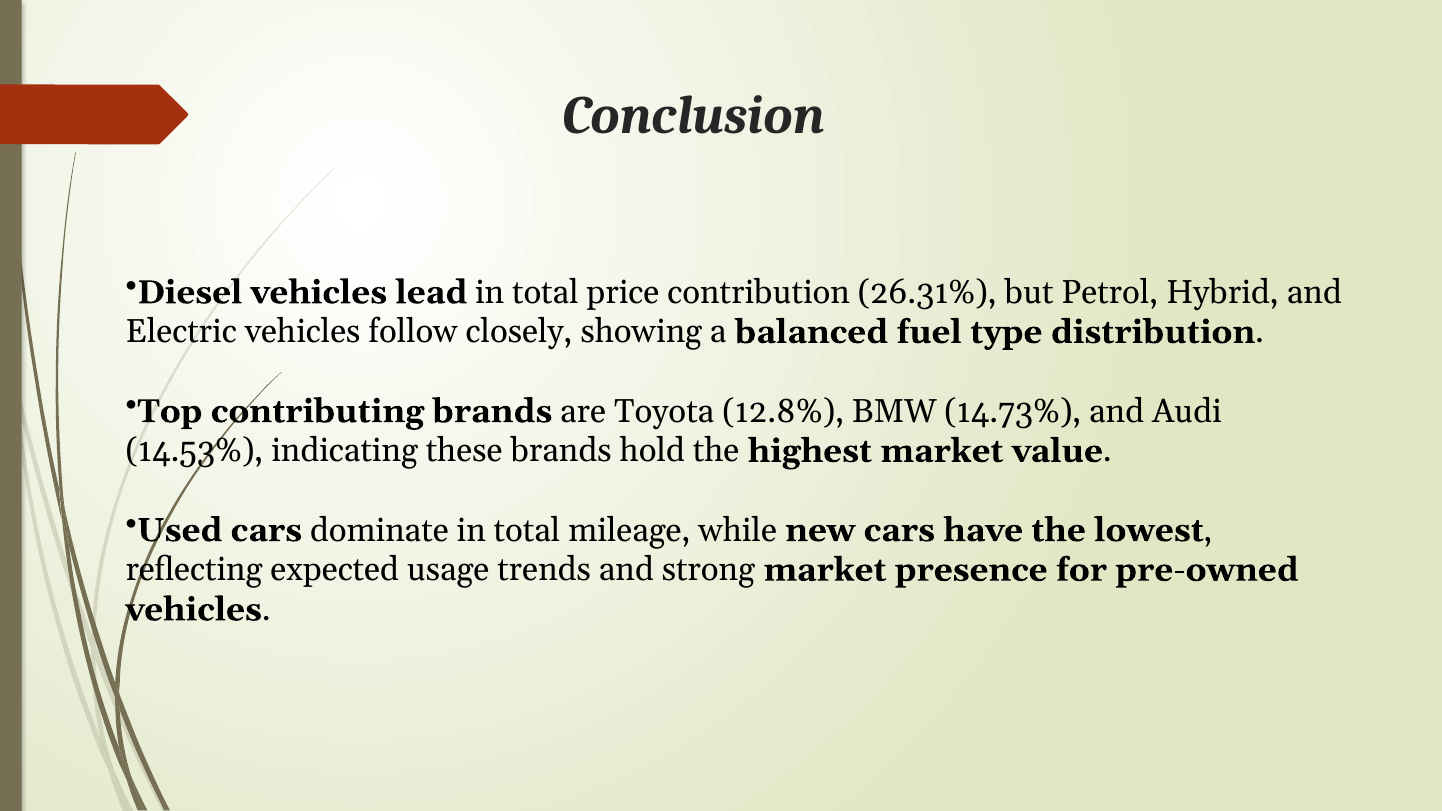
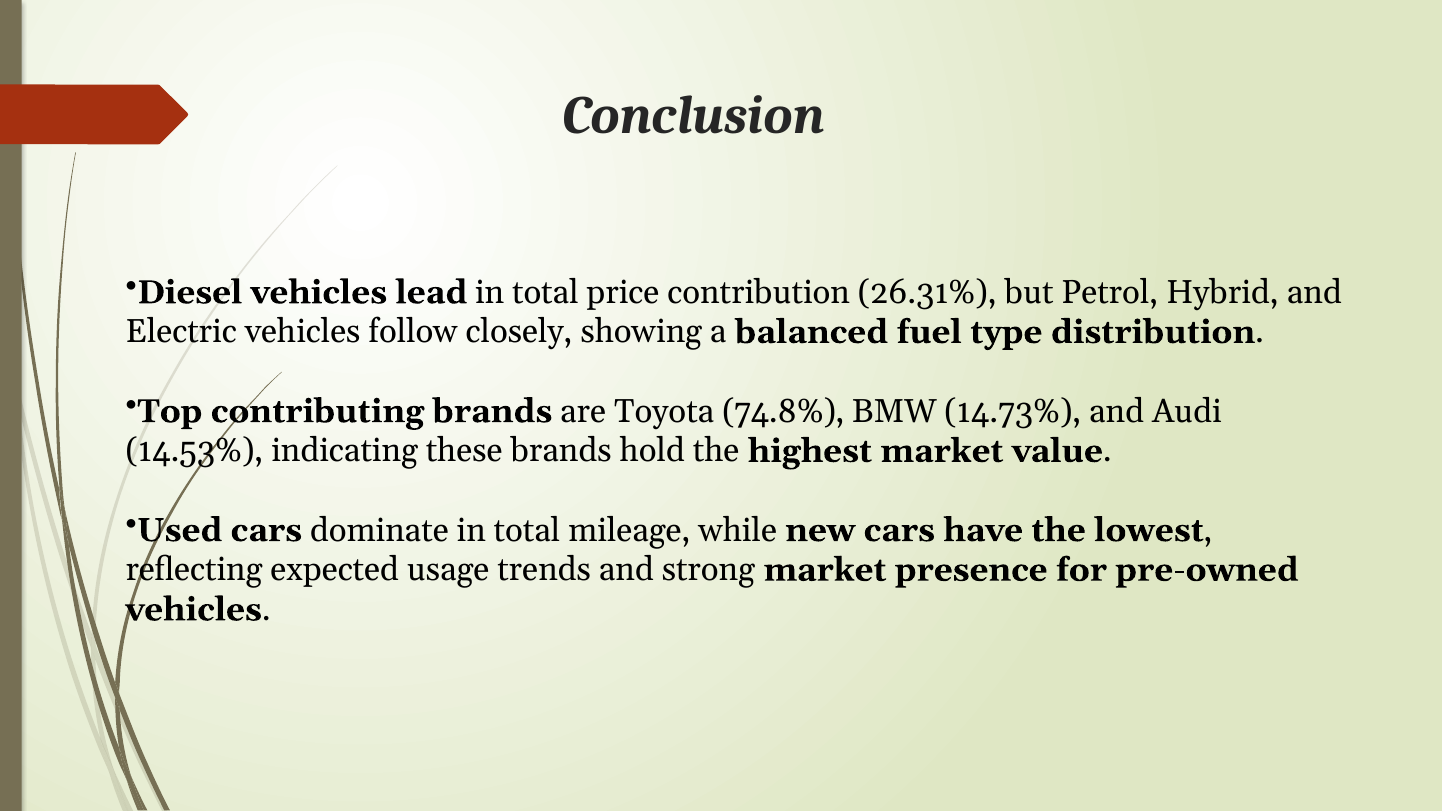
12.8%: 12.8% -> 74.8%
